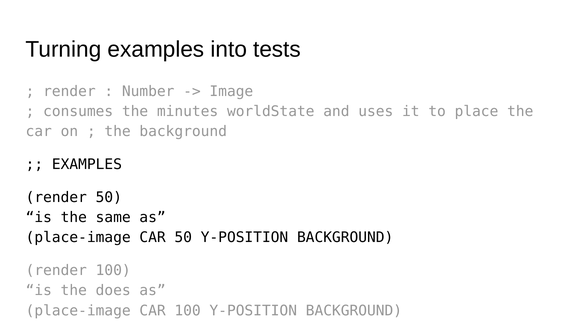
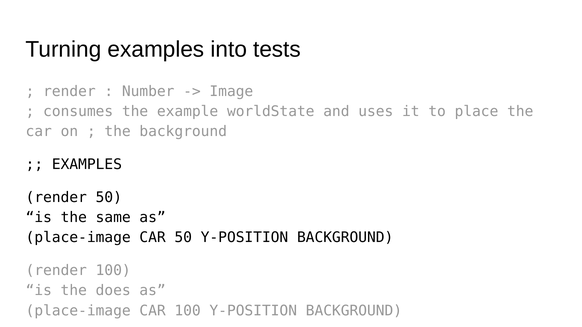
minutes: minutes -> example
